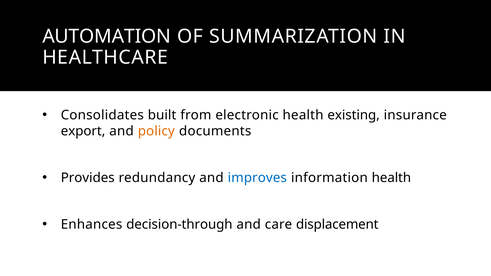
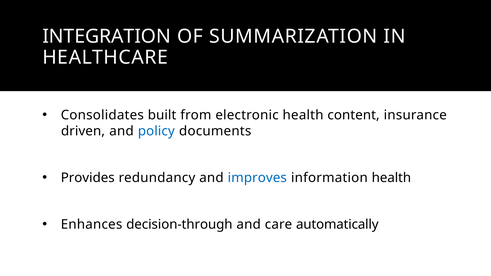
AUTOMATION: AUTOMATION -> INTEGRATION
existing: existing -> content
export: export -> driven
policy colour: orange -> blue
displacement: displacement -> automatically
